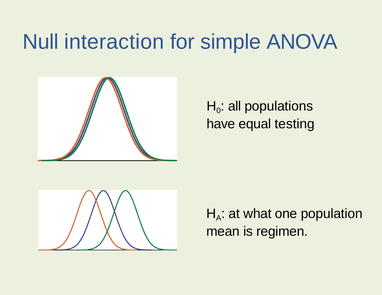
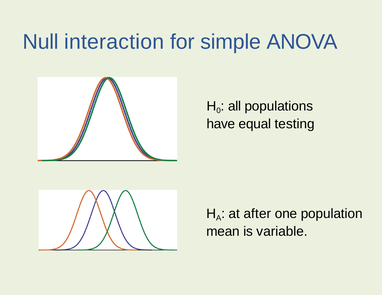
what: what -> after
regimen: regimen -> variable
